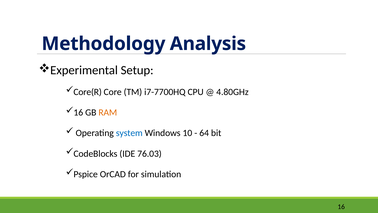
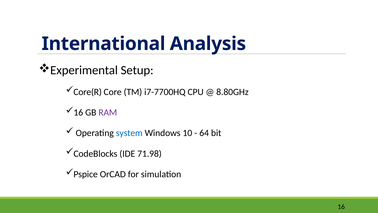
Methodology: Methodology -> International
4.80GHz: 4.80GHz -> 8.80GHz
RAM colour: orange -> purple
76.03: 76.03 -> 71.98
